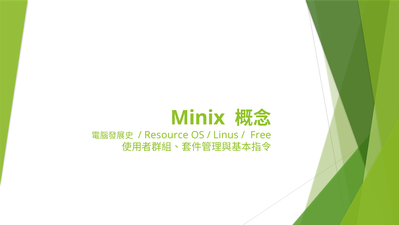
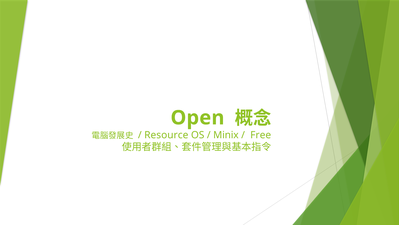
Minix: Minix -> Open
Linus: Linus -> Minix
